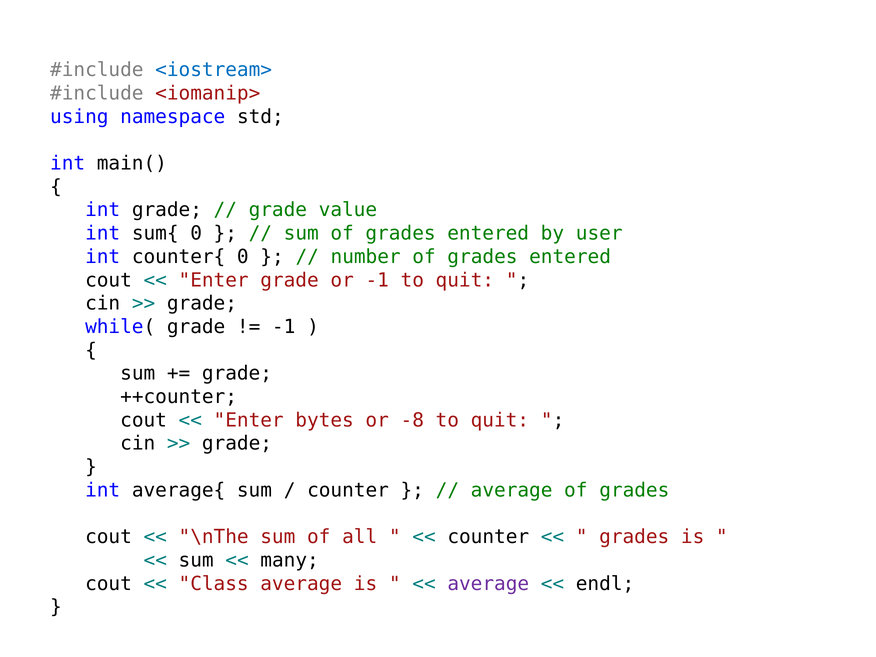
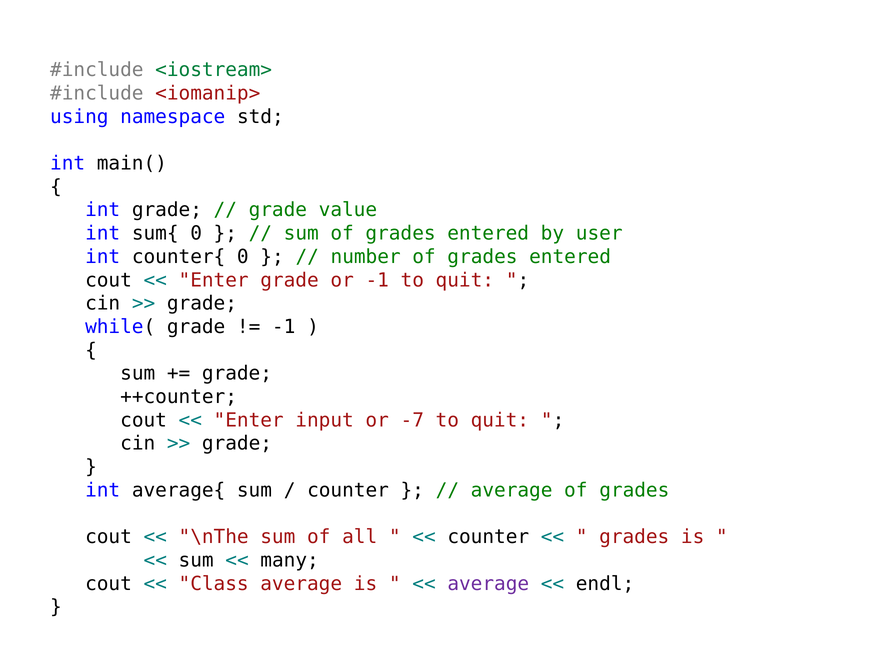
<iostream> colour: blue -> green
bytes: bytes -> input
-8: -8 -> -7
